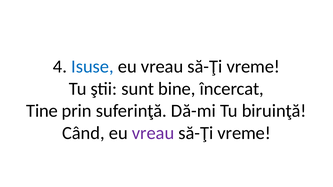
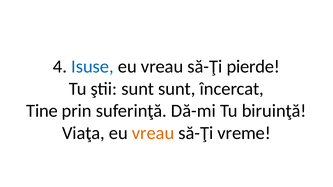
vreme at (253, 67): vreme -> pierde
sunt bine: bine -> sunt
Când: Când -> Viaţa
vreau at (153, 133) colour: purple -> orange
